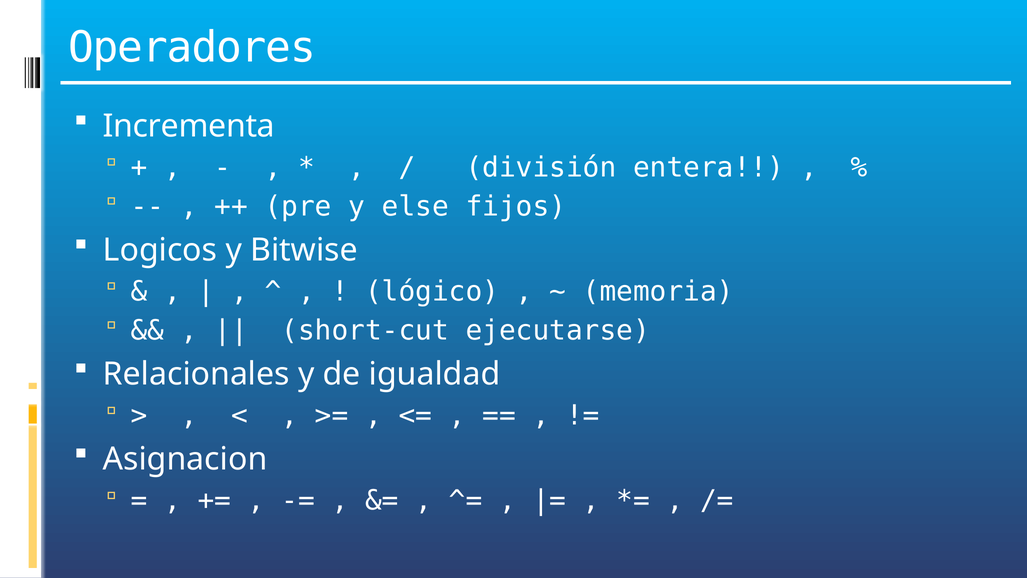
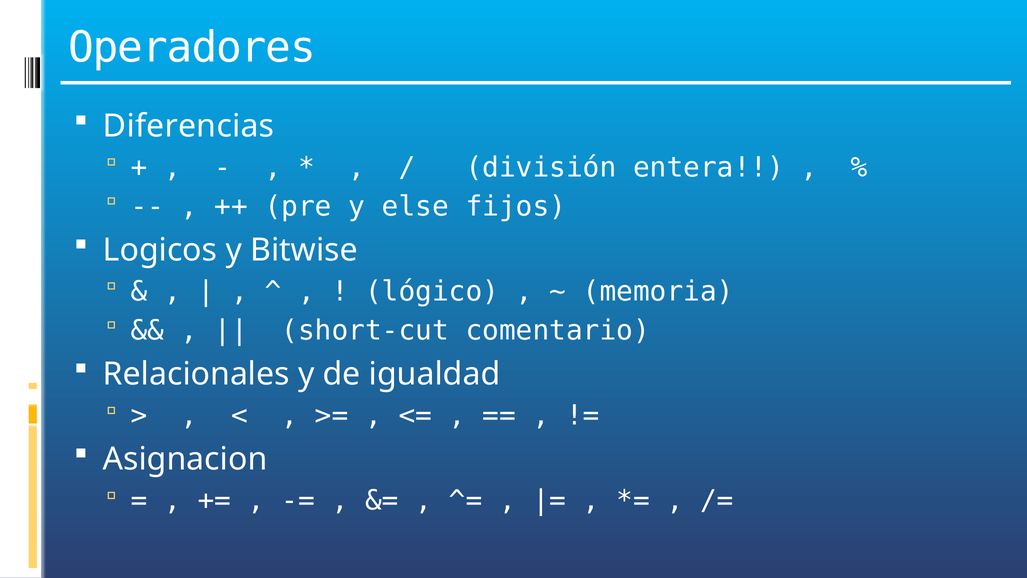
Incrementa: Incrementa -> Diferencias
ejecutarse: ejecutarse -> comentario
